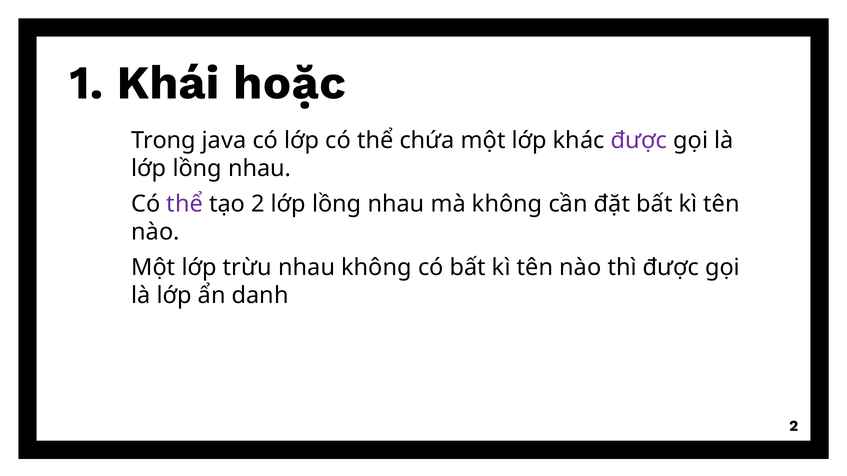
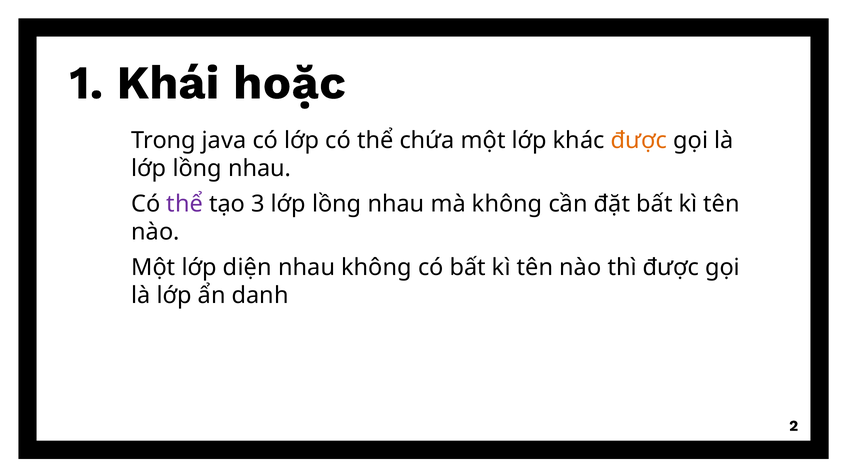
được at (639, 141) colour: purple -> orange
tạo 2: 2 -> 3
trừu: trừu -> diện
